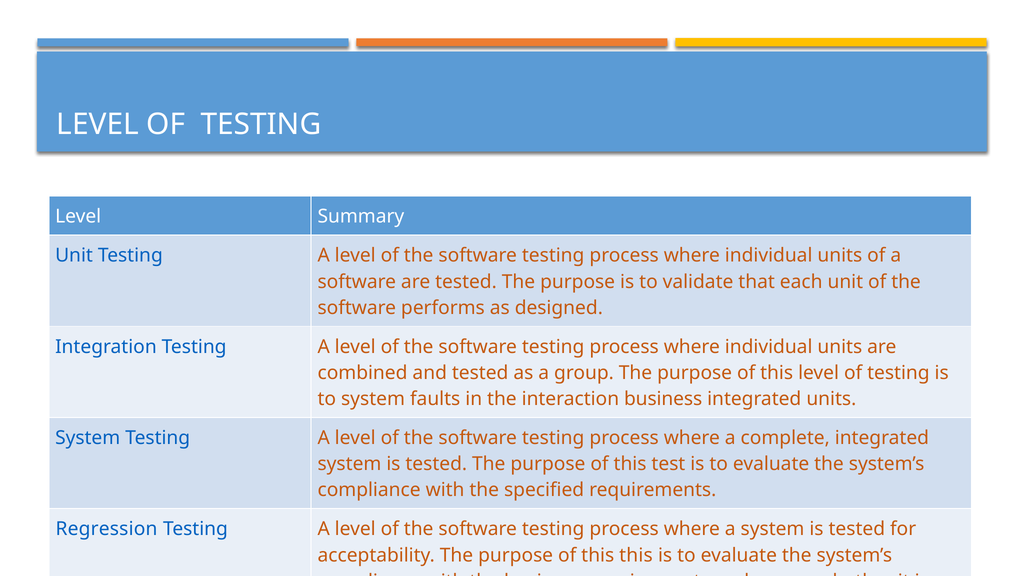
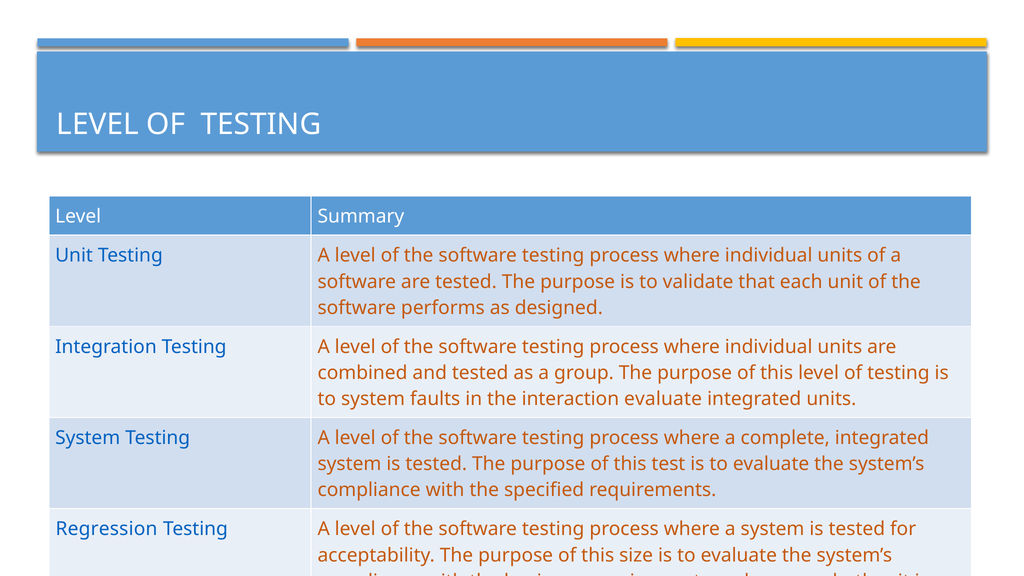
interaction business: business -> evaluate
this this: this -> size
